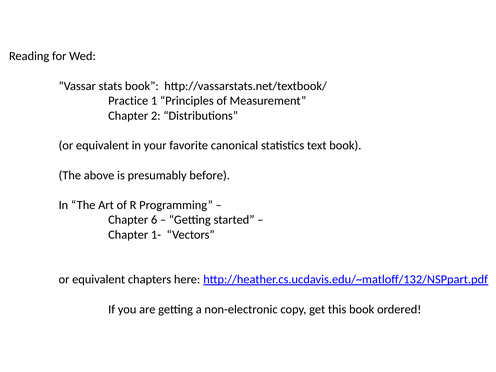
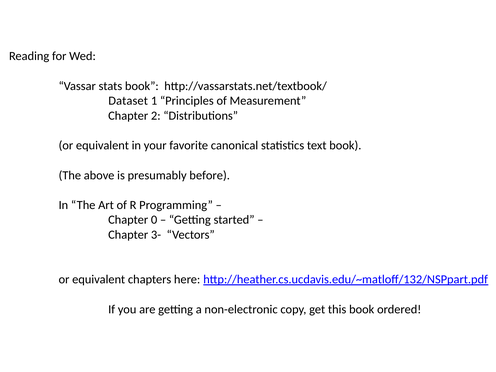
Practice: Practice -> Dataset
6: 6 -> 0
1-: 1- -> 3-
